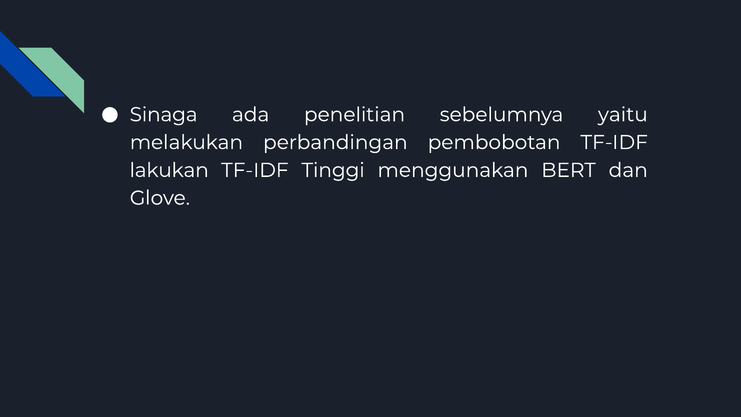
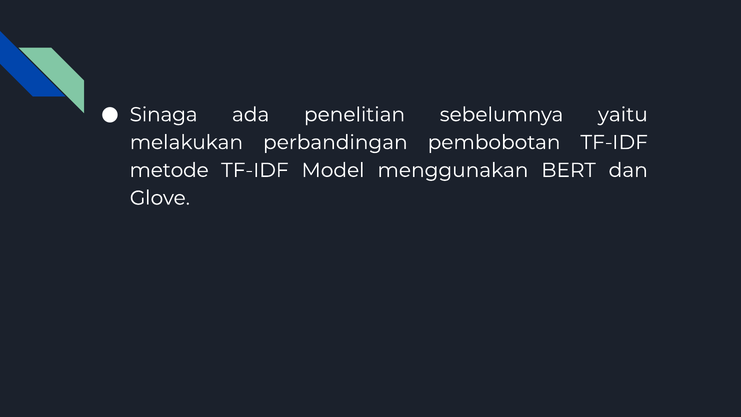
lakukan: lakukan -> metode
Tinggi: Tinggi -> Model
